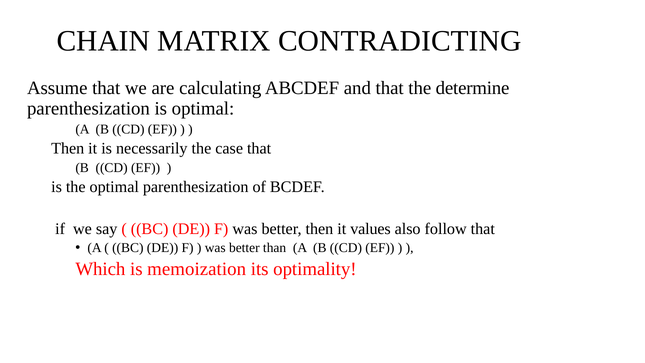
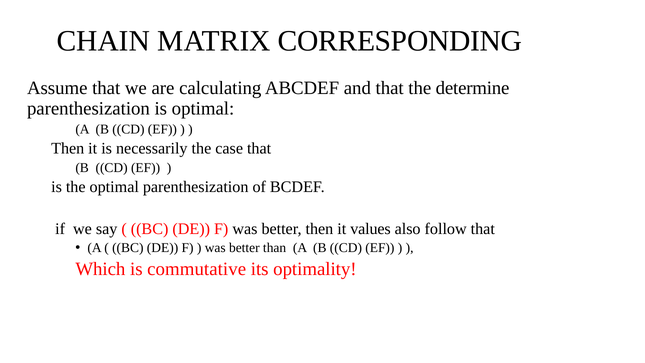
CONTRADICTING: CONTRADICTING -> CORRESPONDING
memoization: memoization -> commutative
